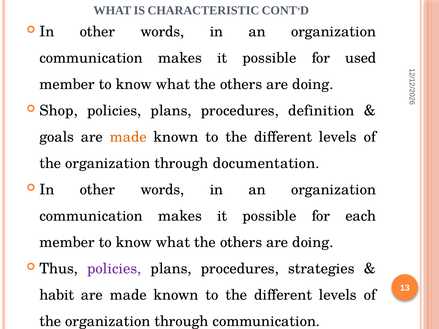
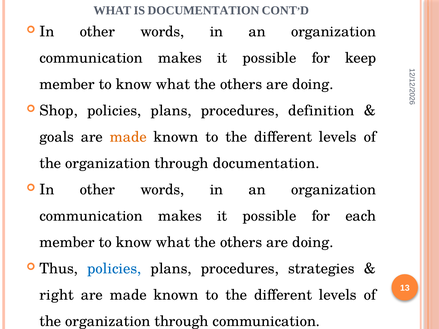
IS CHARACTERISTIC: CHARACTERISTIC -> DOCUMENTATION
used: used -> keep
policies at (114, 269) colour: purple -> blue
habit: habit -> right
